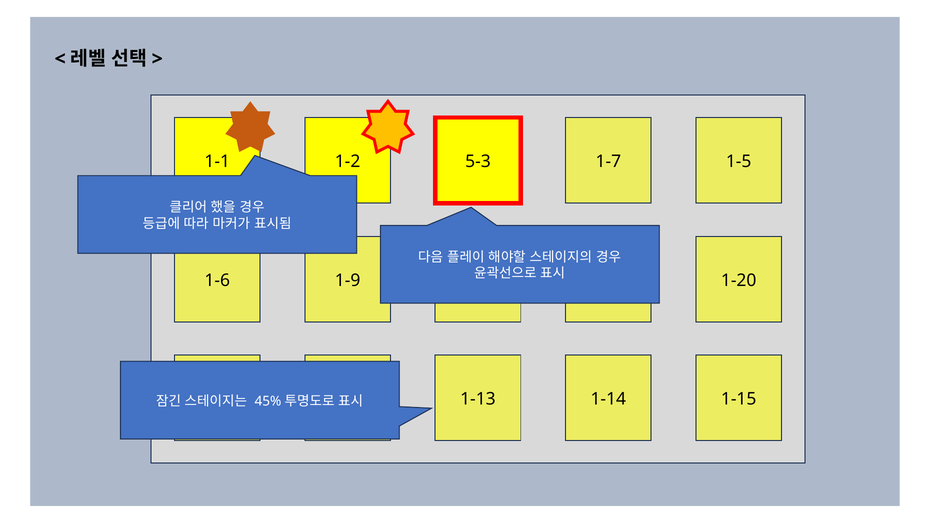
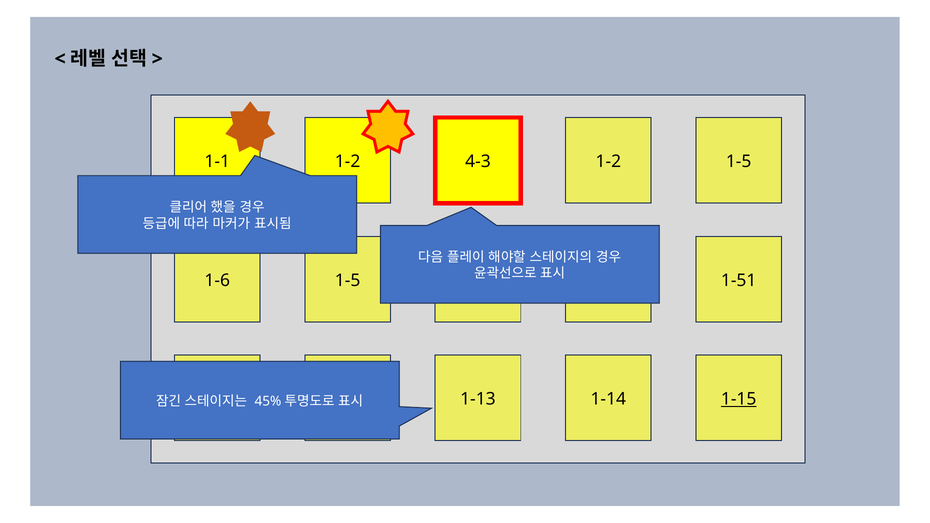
5-3: 5-3 -> 4-3
1-7 at (608, 162): 1-7 -> 1-2
1-6 1-9: 1-9 -> 1-5
1-20: 1-20 -> 1-51
1-15 underline: none -> present
